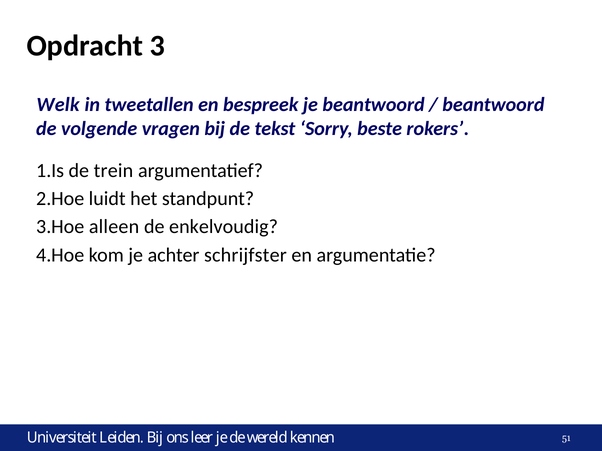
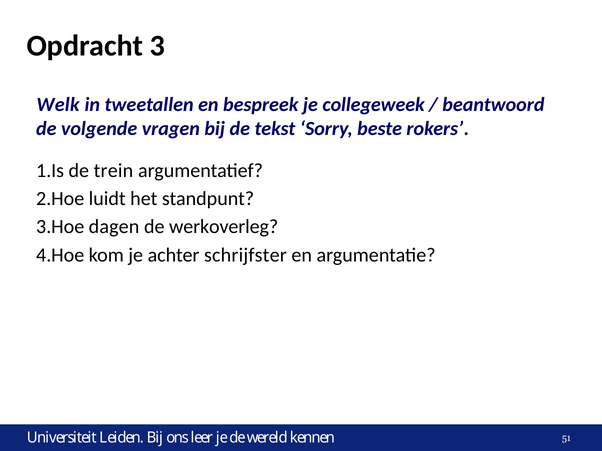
je beantwoord: beantwoord -> collegeweek
alleen: alleen -> dagen
enkelvoudig: enkelvoudig -> werkoverleg
